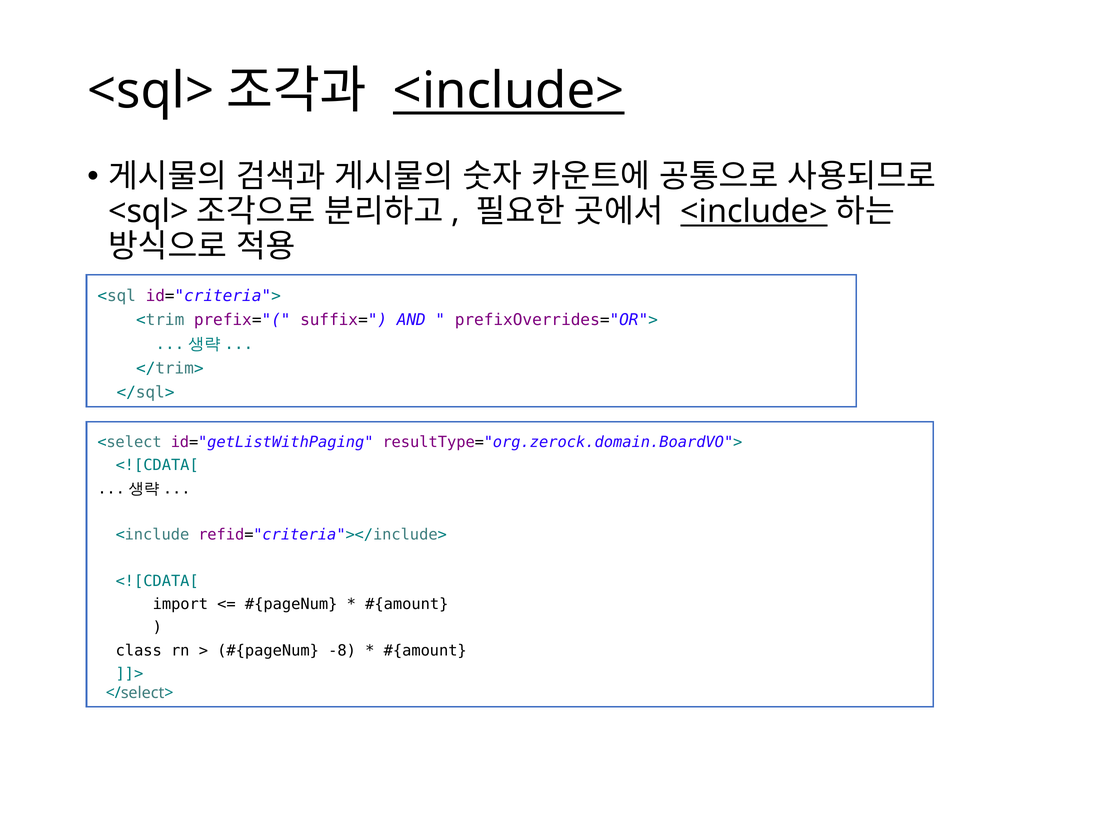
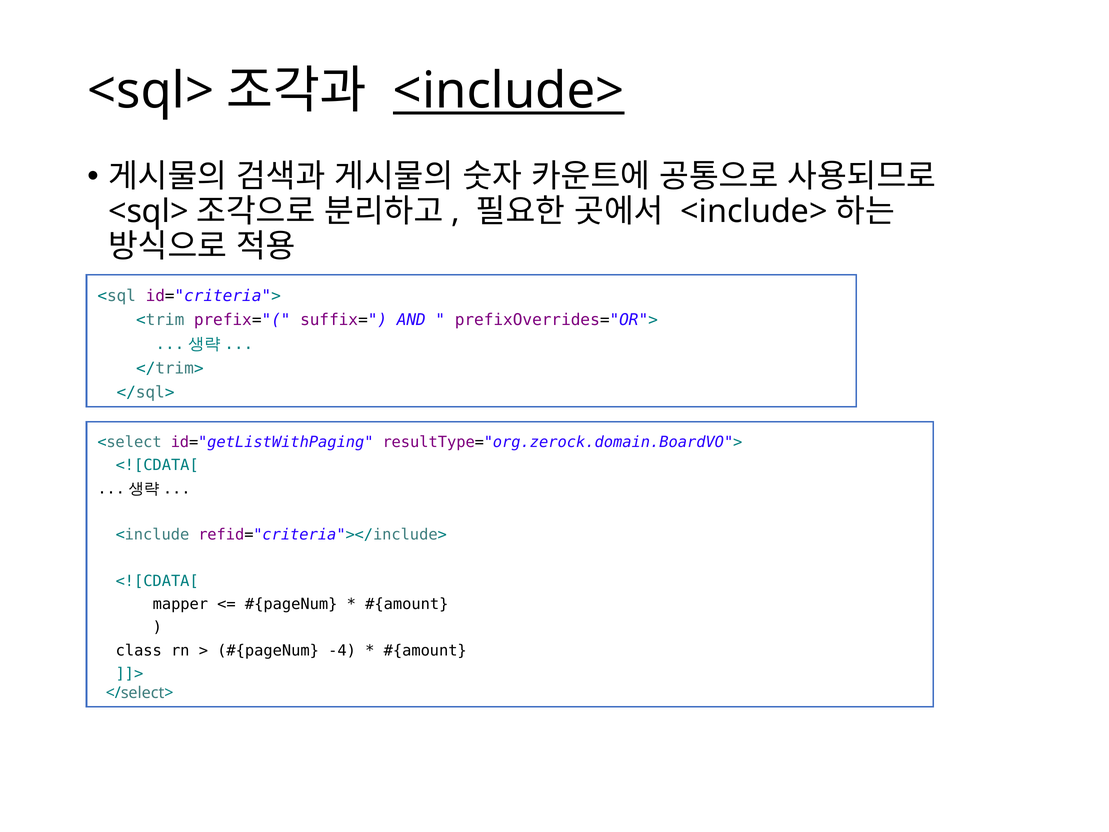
<include> at (754, 212) underline: present -> none
import: import -> mapper
-8: -8 -> -4
